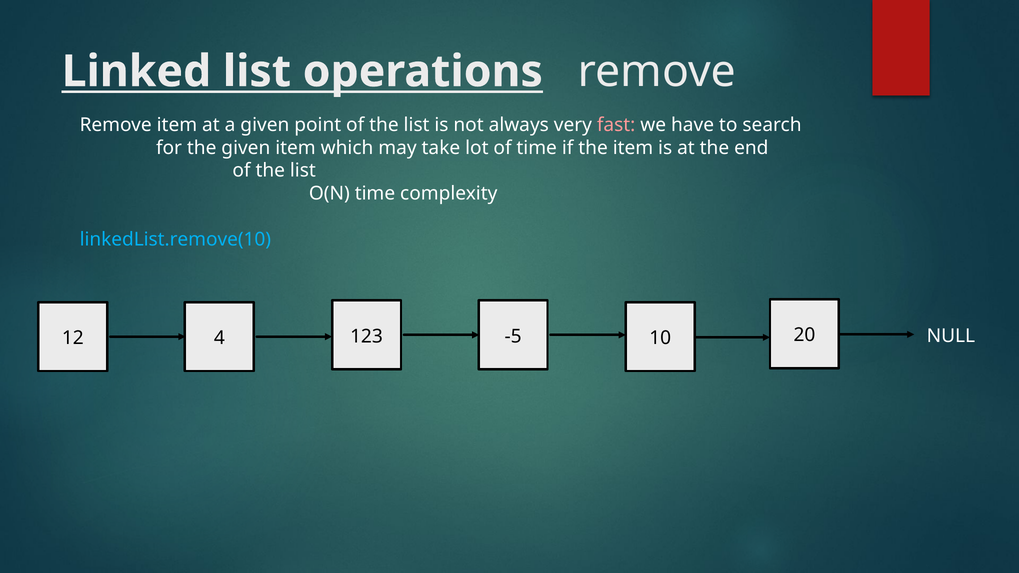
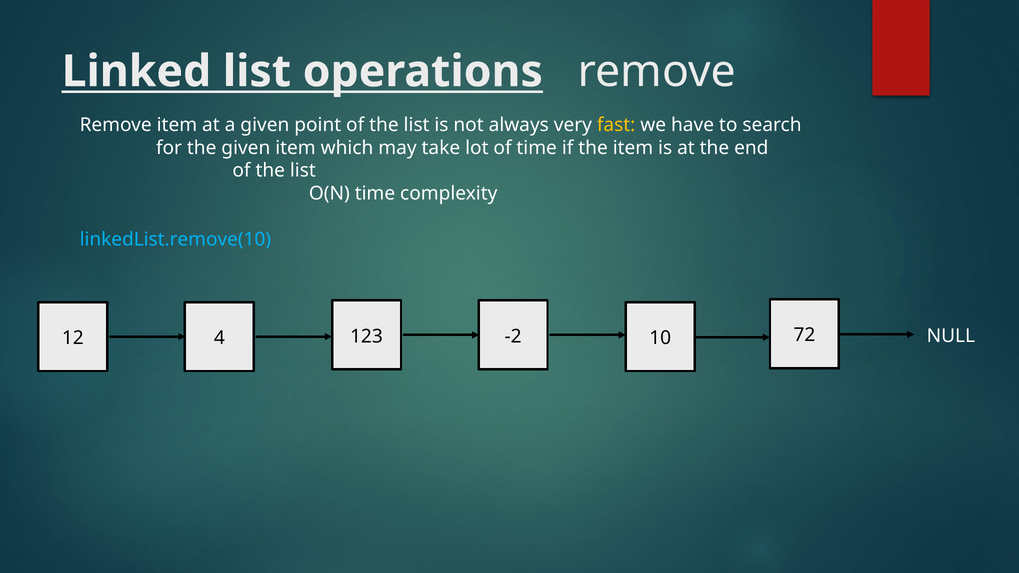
fast colour: pink -> yellow
-5: -5 -> -2
20: 20 -> 72
